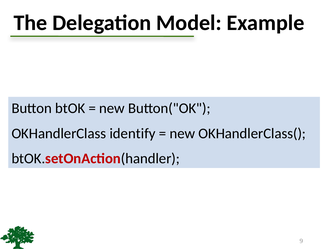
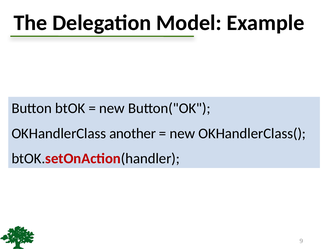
identify: identify -> another
